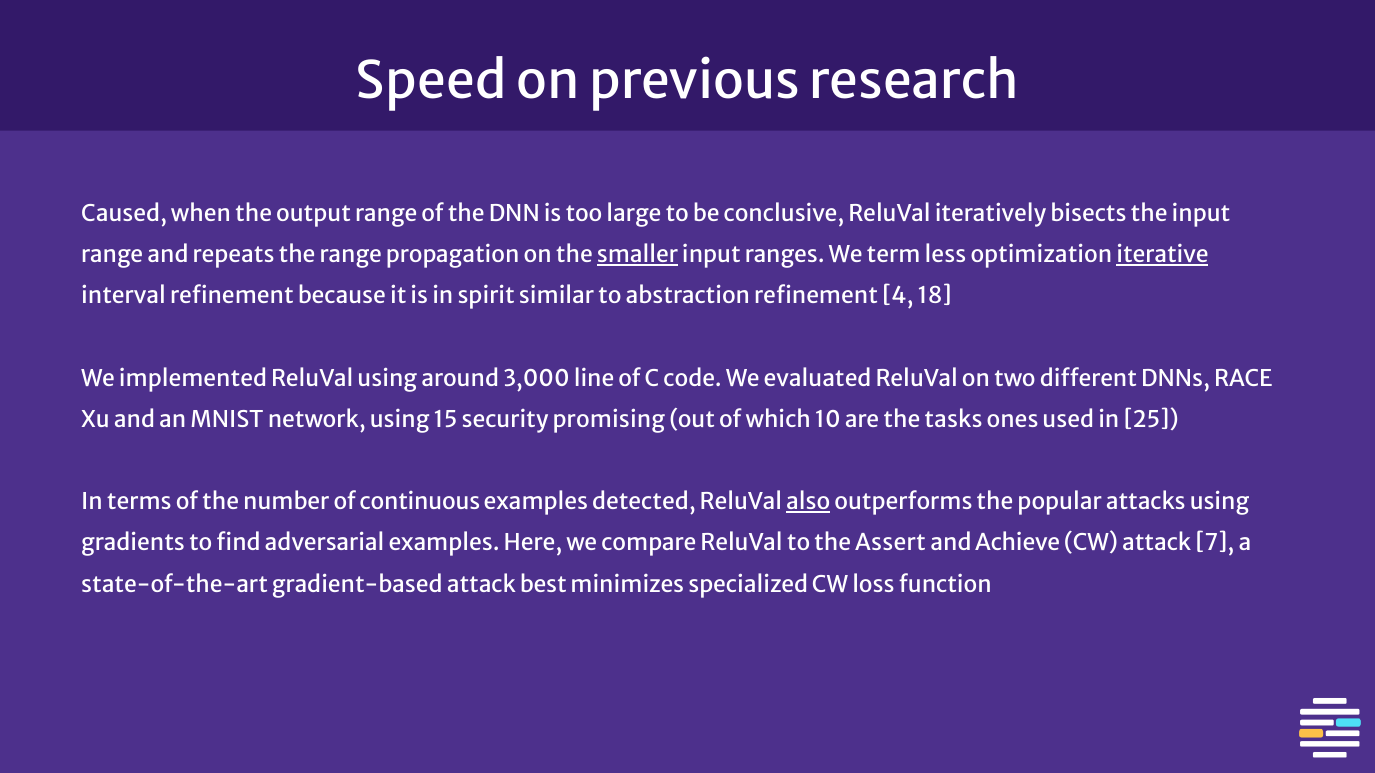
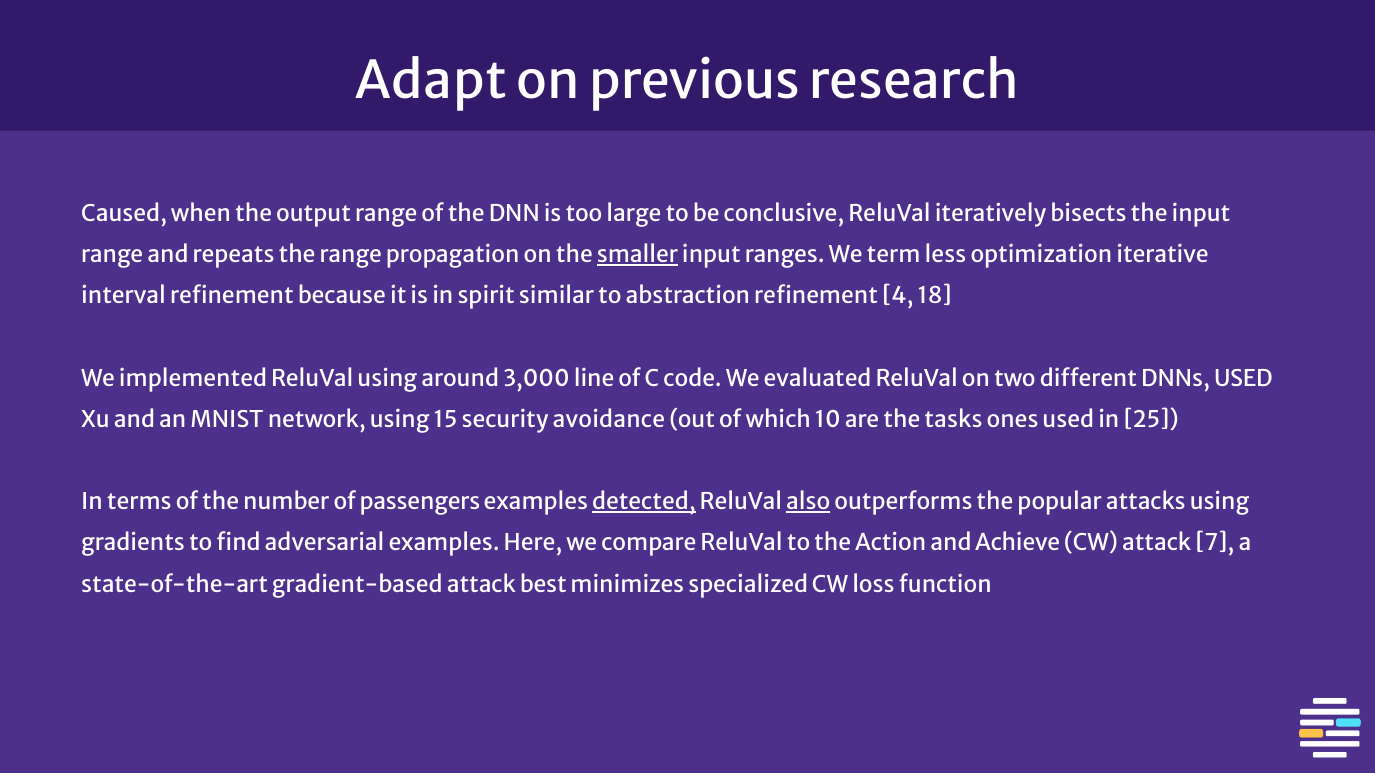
Speed: Speed -> Adapt
iterative underline: present -> none
DNNs RACE: RACE -> USED
promising: promising -> avoidance
continuous: continuous -> passengers
detected underline: none -> present
Assert: Assert -> Action
